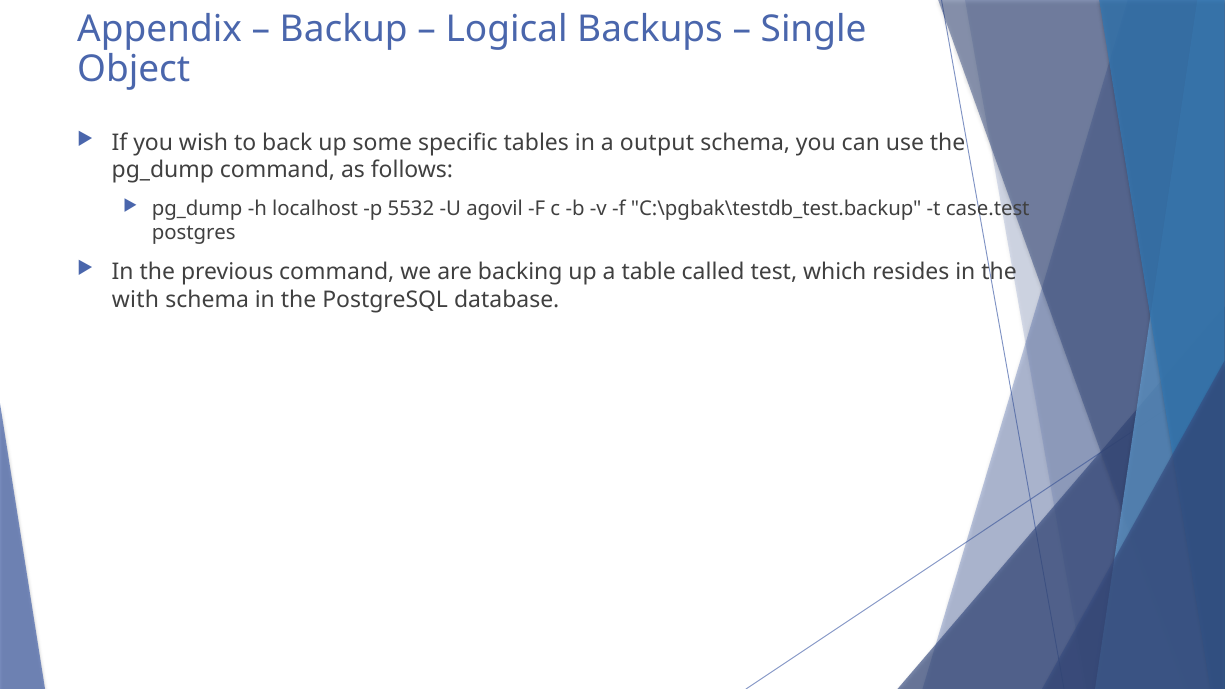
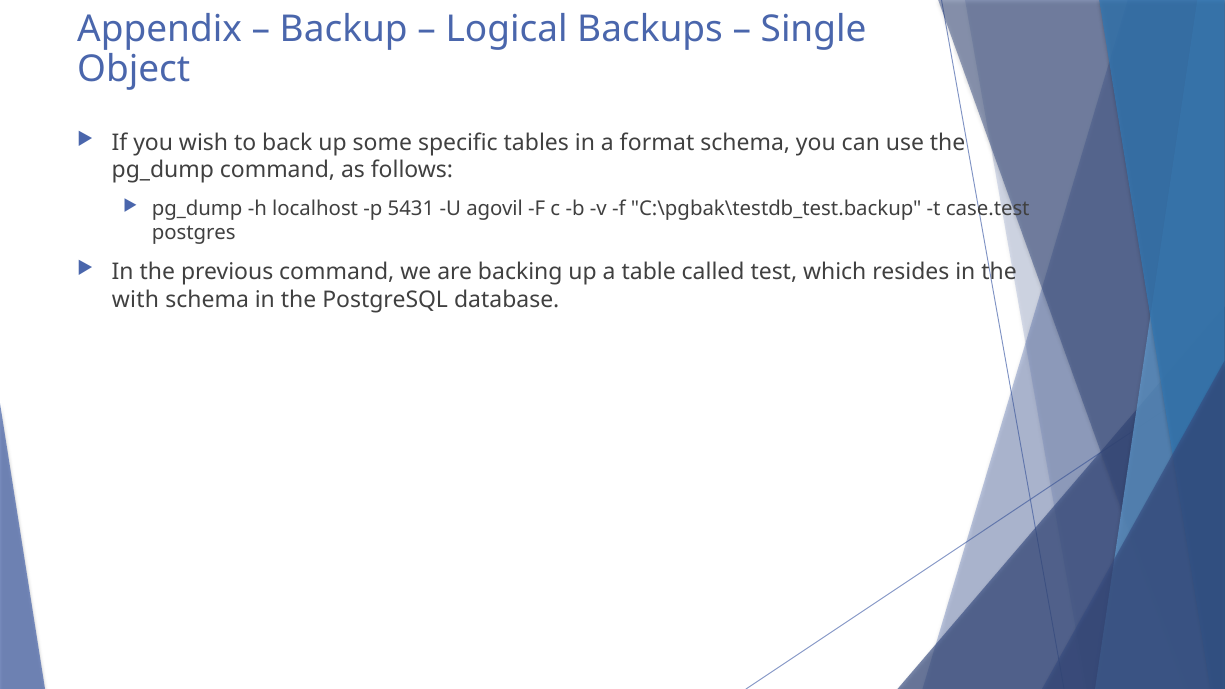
output: output -> format
5532: 5532 -> 5431
